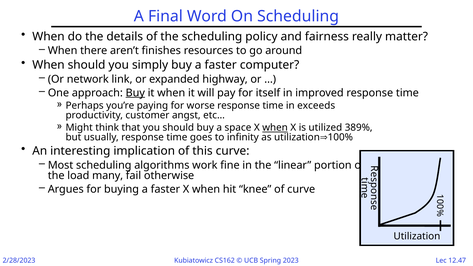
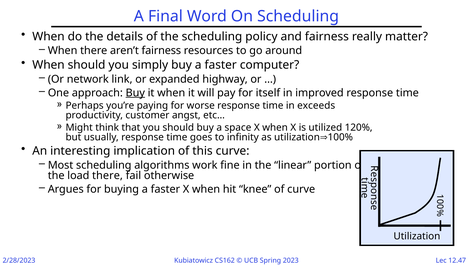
aren’t finishes: finishes -> fairness
when at (275, 128) underline: present -> none
389%: 389% -> 120%
load many: many -> there
